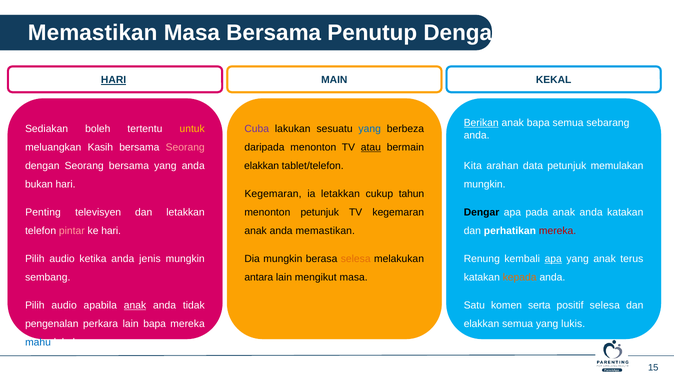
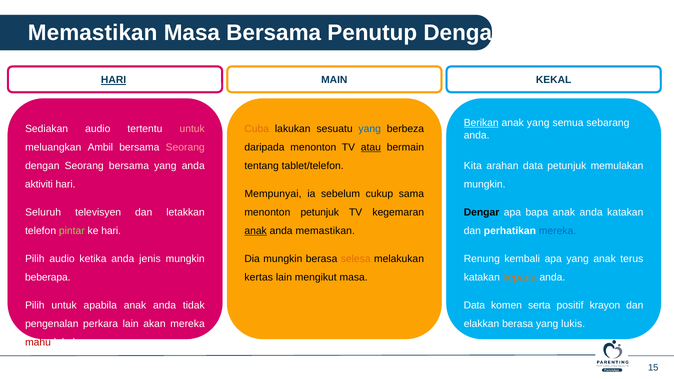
anak bapa: bapa -> yang
Sediakan boleh: boleh -> audio
untuk at (192, 129) colour: yellow -> pink
Cuba colour: purple -> orange
Kasih: Kasih -> Ambil
elakkan at (262, 166): elakkan -> tentang
bukan: bukan -> aktiviti
Kegemaran at (273, 194): Kegemaran -> Mempunyai
ia letakkan: letakkan -> sebelum
tahun: tahun -> sama
Penting: Penting -> Seluruh
pada: pada -> bapa
pintar colour: pink -> light green
anak at (256, 231) underline: none -> present
mereka at (558, 231) colour: red -> blue
apa at (553, 259) underline: present -> none
sembang: sembang -> beberapa
antara: antara -> kertas
audio at (64, 305): audio -> untuk
anak at (135, 305) underline: present -> none
Satu at (474, 305): Satu -> Data
positif selesa: selesa -> krayon
lain bapa: bapa -> akan
elakkan semua: semua -> berasa
mahu colour: blue -> red
